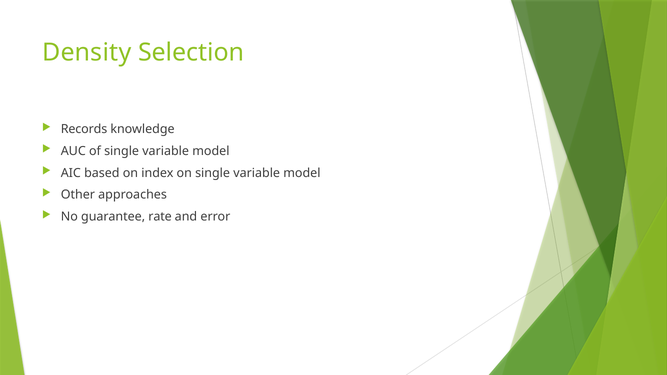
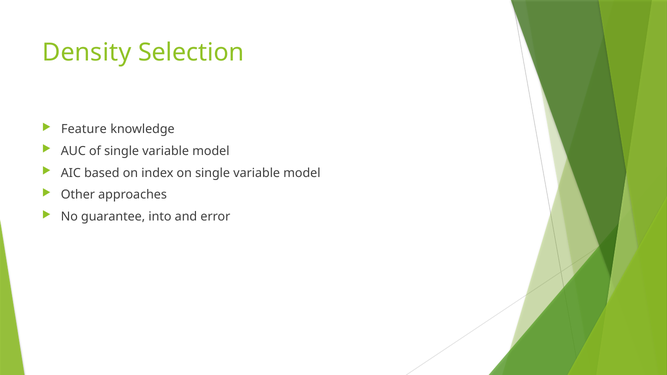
Records: Records -> Feature
rate: rate -> into
